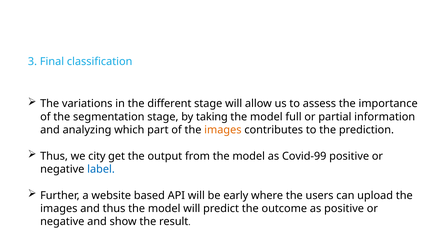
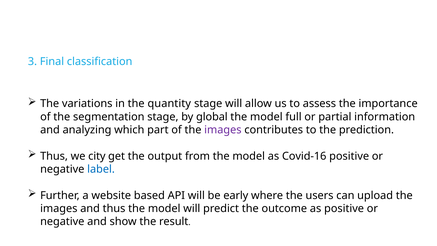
different: different -> quantity
taking: taking -> global
images at (223, 130) colour: orange -> purple
Covid-99: Covid-99 -> Covid-16
